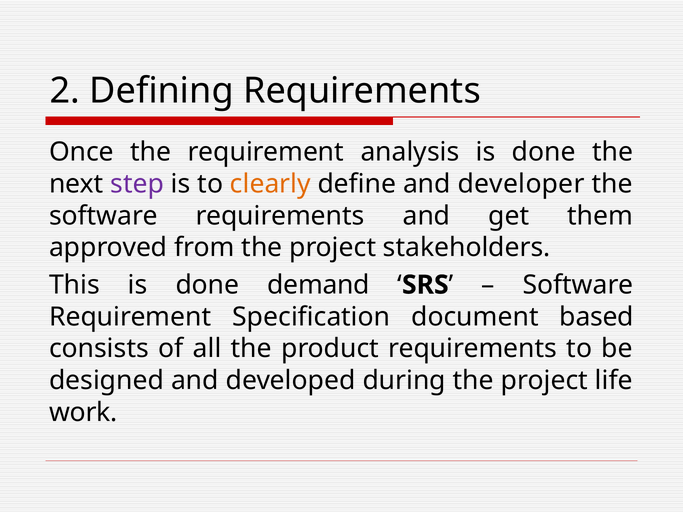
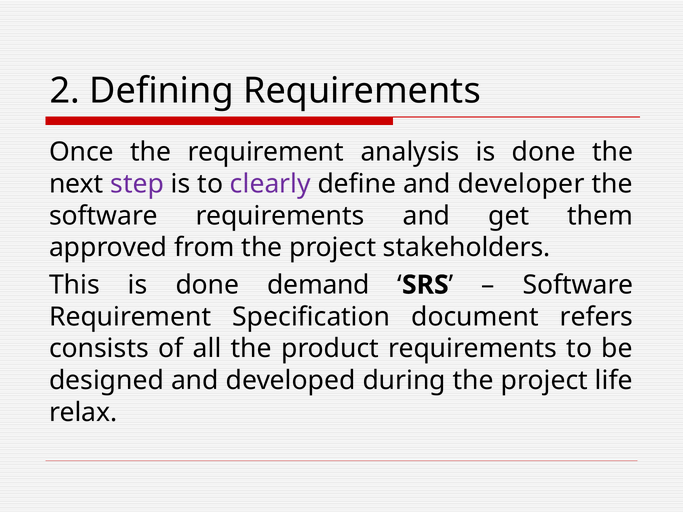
clearly colour: orange -> purple
based: based -> refers
work: work -> relax
